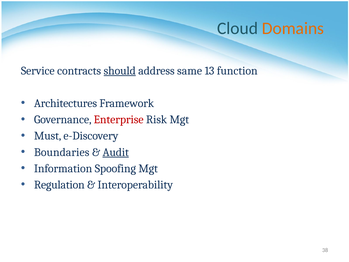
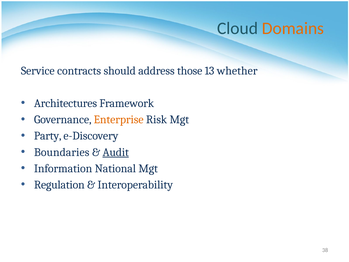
should underline: present -> none
same: same -> those
function: function -> whether
Enterprise colour: red -> orange
Must: Must -> Party
Spoofing: Spoofing -> National
